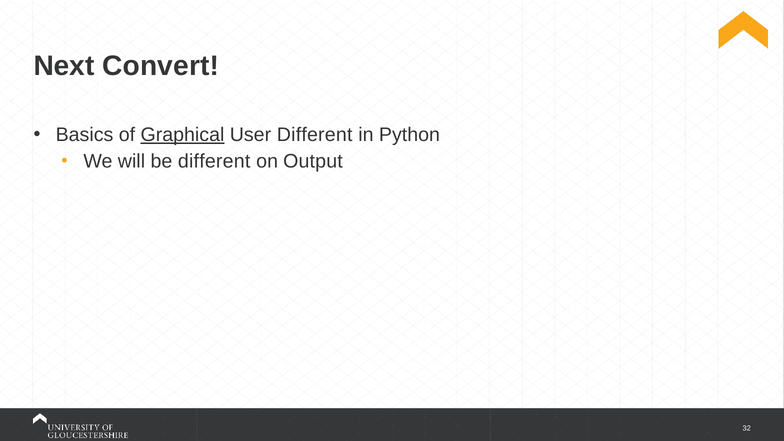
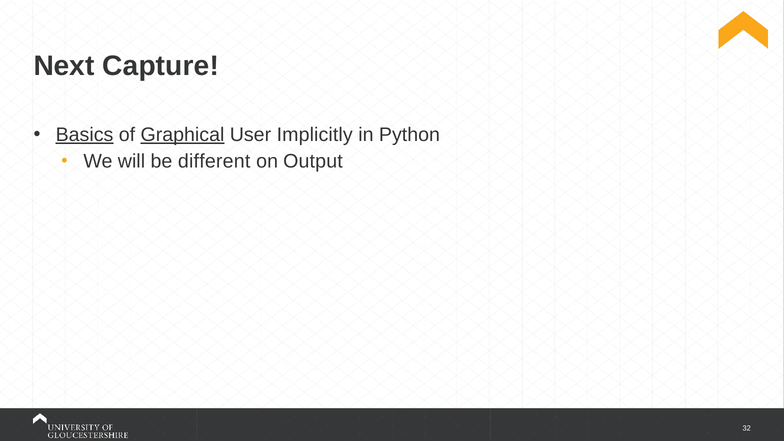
Convert: Convert -> Capture
Basics underline: none -> present
User Different: Different -> Implicitly
